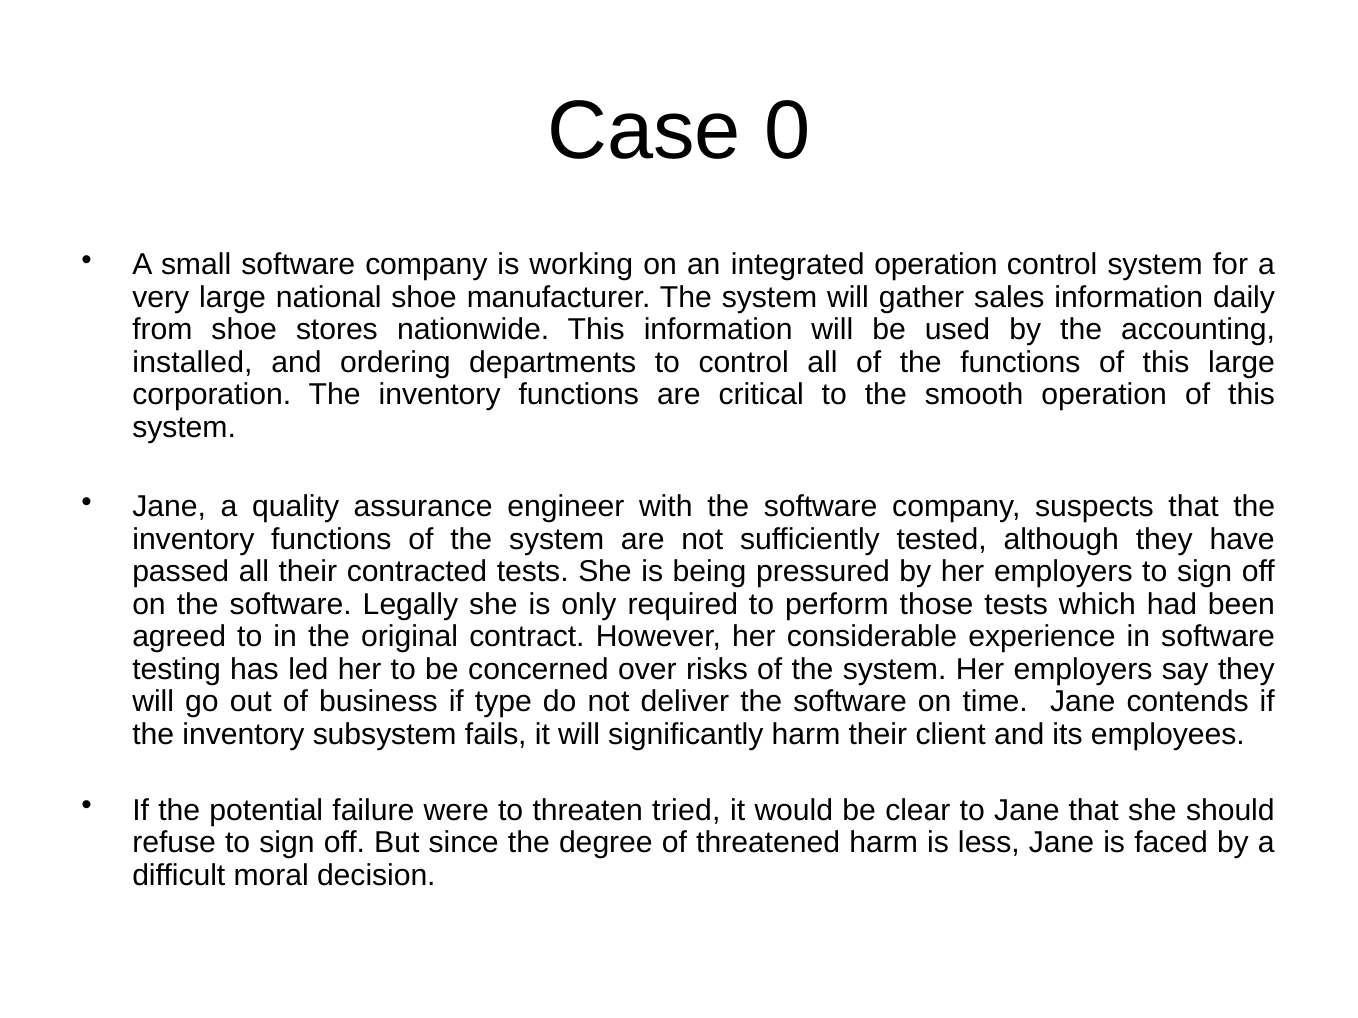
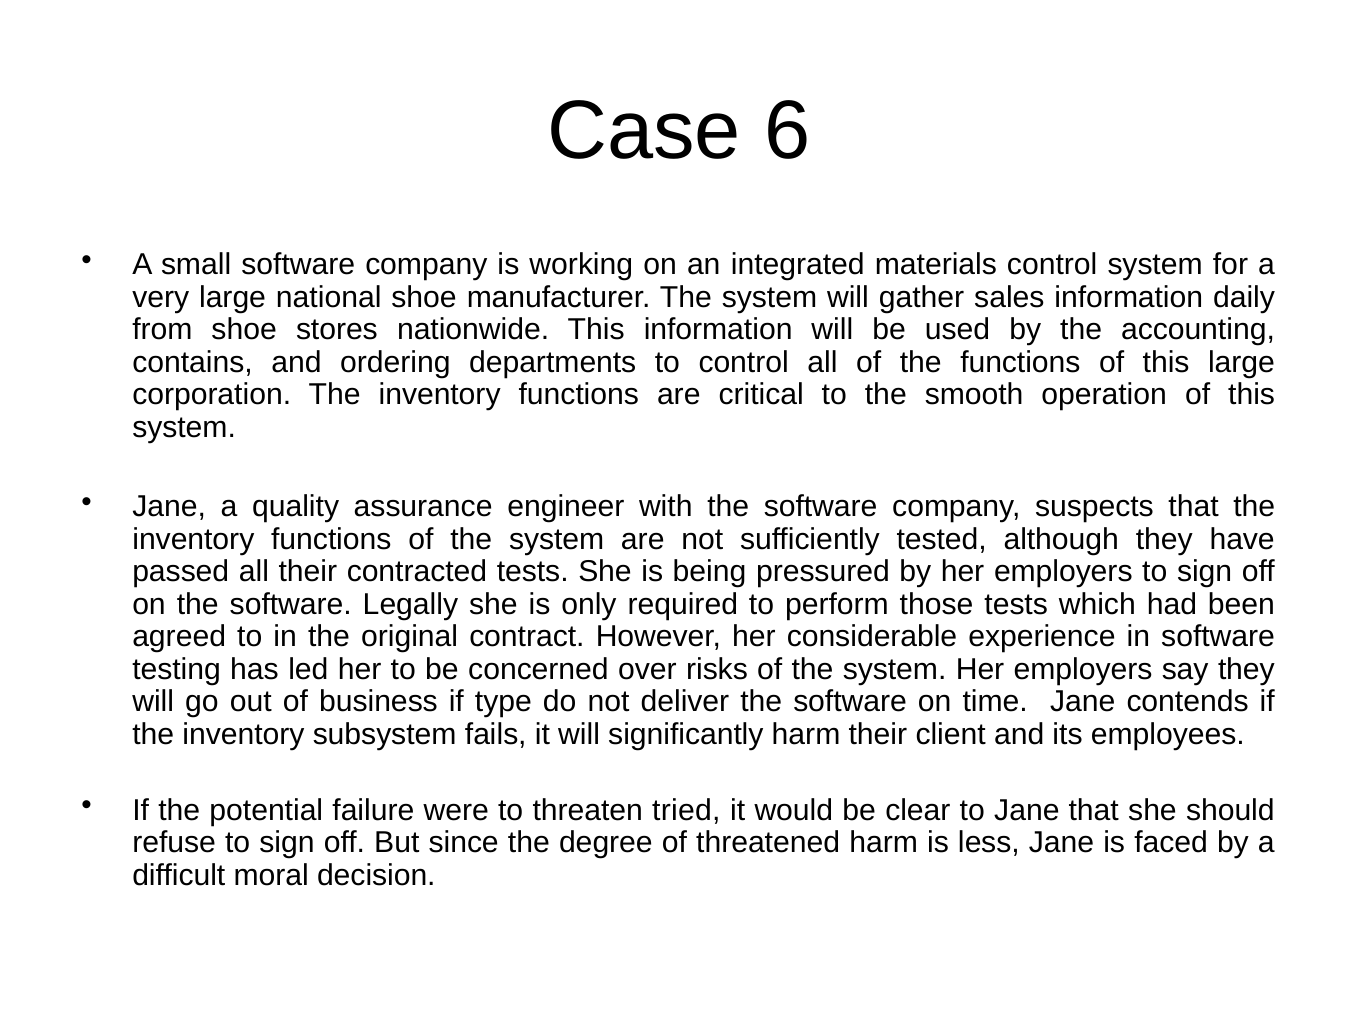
0: 0 -> 6
integrated operation: operation -> materials
installed: installed -> contains
